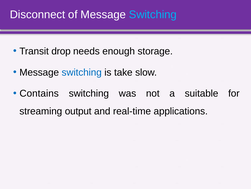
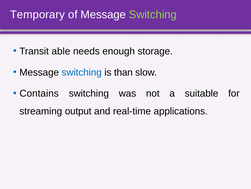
Disconnect: Disconnect -> Temporary
Switching at (153, 15) colour: light blue -> light green
drop: drop -> able
take: take -> than
